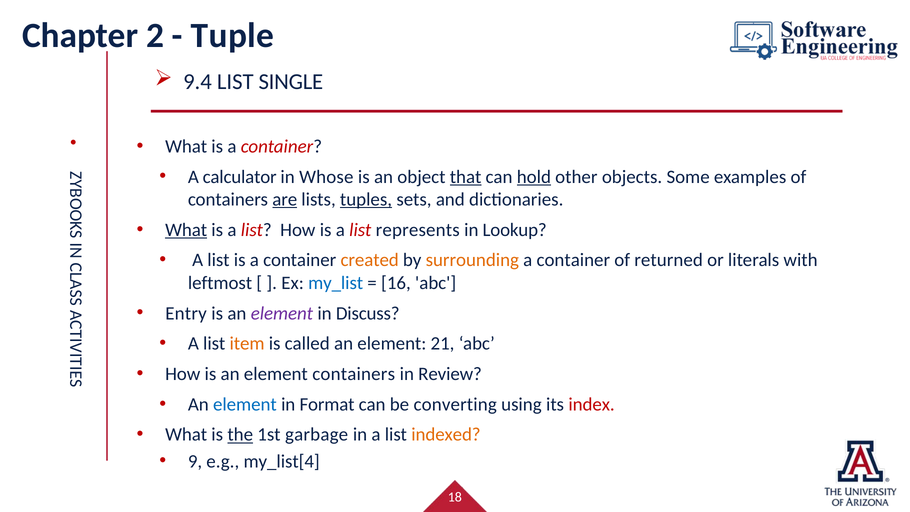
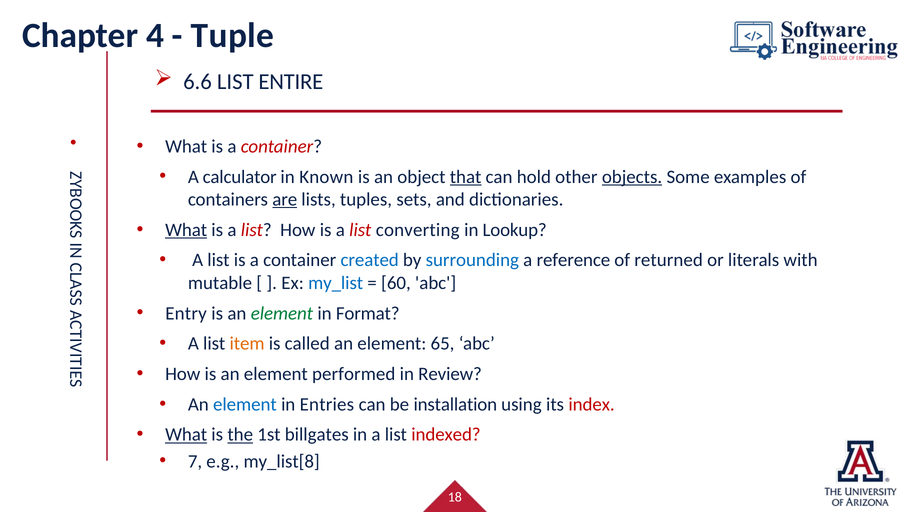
2: 2 -> 4
9.4: 9.4 -> 6.6
SINGLE: SINGLE -> ENTIRE
Whose: Whose -> Known
hold underline: present -> none
objects underline: none -> present
tuples underline: present -> none
represents: represents -> converting
created colour: orange -> blue
surrounding colour: orange -> blue
container at (573, 260): container -> reference
leftmost: leftmost -> mutable
16: 16 -> 60
element at (282, 313) colour: purple -> green
Discuss: Discuss -> Format
21: 21 -> 65
element containers: containers -> performed
Format: Format -> Entries
converting: converting -> installation
What at (186, 435) underline: none -> present
garbage: garbage -> billgates
indexed colour: orange -> red
9: 9 -> 7
my_list[4: my_list[4 -> my_list[8
